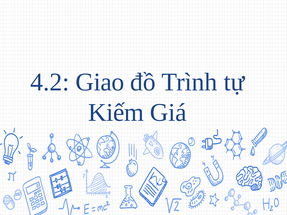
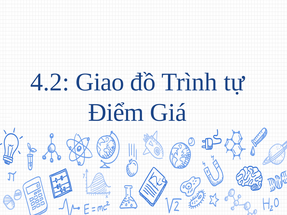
Kiếm: Kiếm -> Điểm
